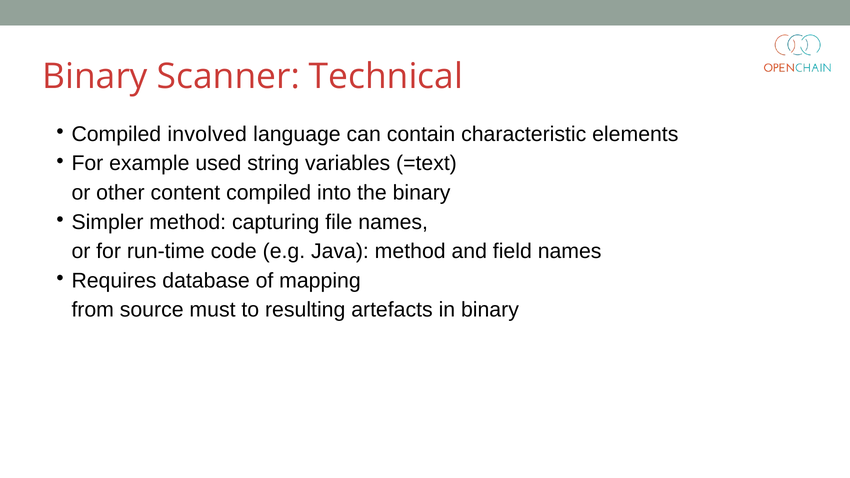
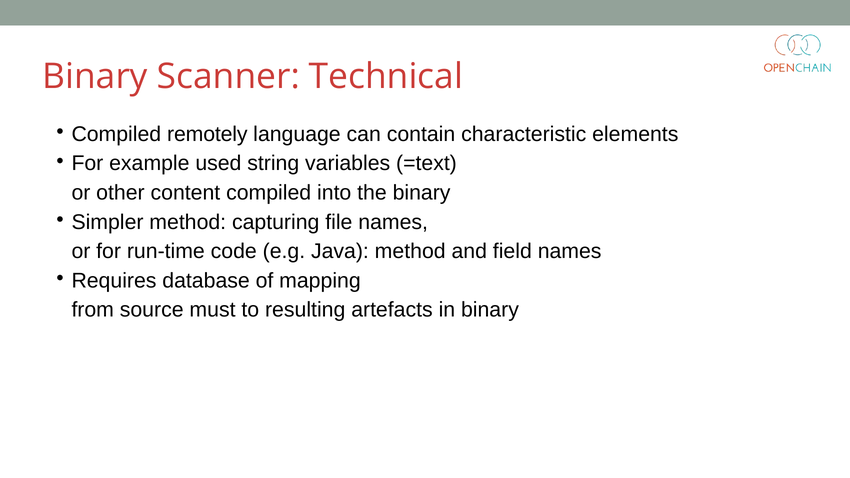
involved: involved -> remotely
